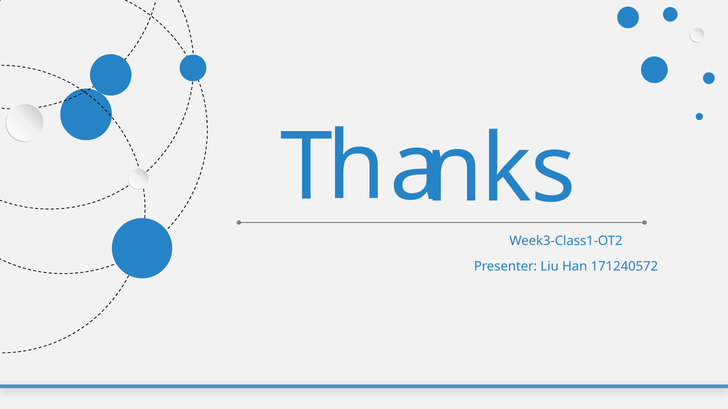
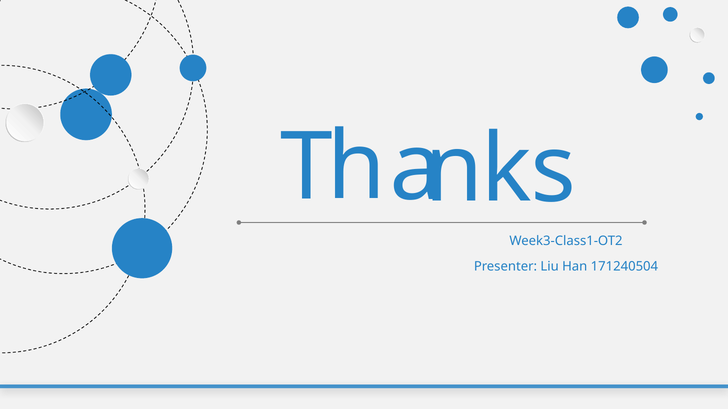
171240572: 171240572 -> 171240504
